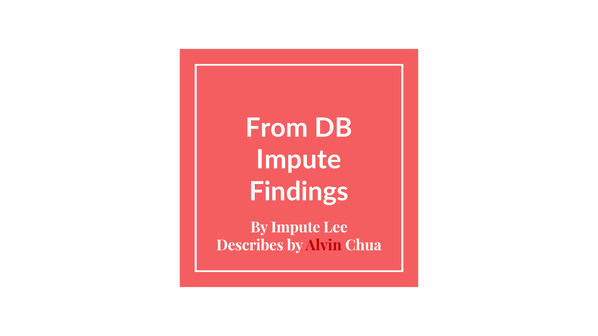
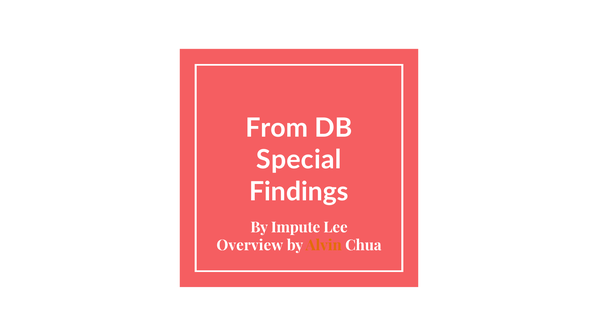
Impute at (299, 160): Impute -> Special
Describes: Describes -> Overview
Alvin colour: red -> orange
